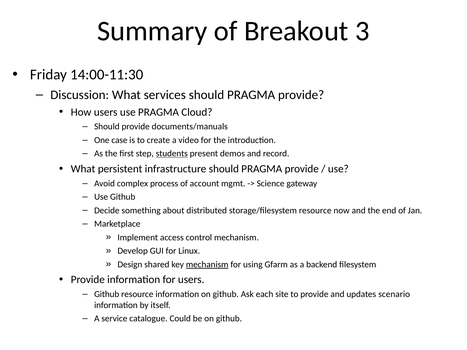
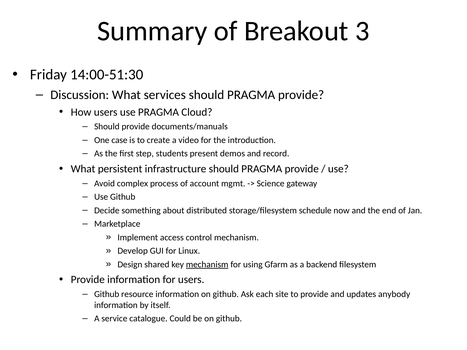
14:00-11:30: 14:00-11:30 -> 14:00-51:30
students underline: present -> none
storage/filesystem resource: resource -> schedule
scenario: scenario -> anybody
